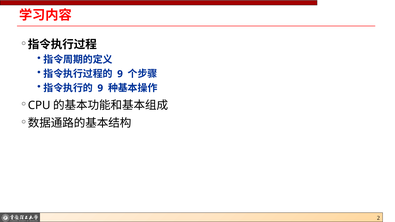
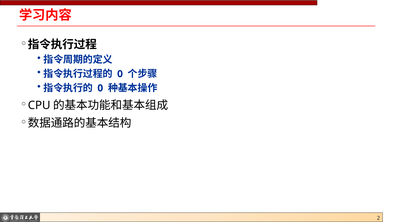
9 at (120, 74): 9 -> 0
9 at (100, 88): 9 -> 0
